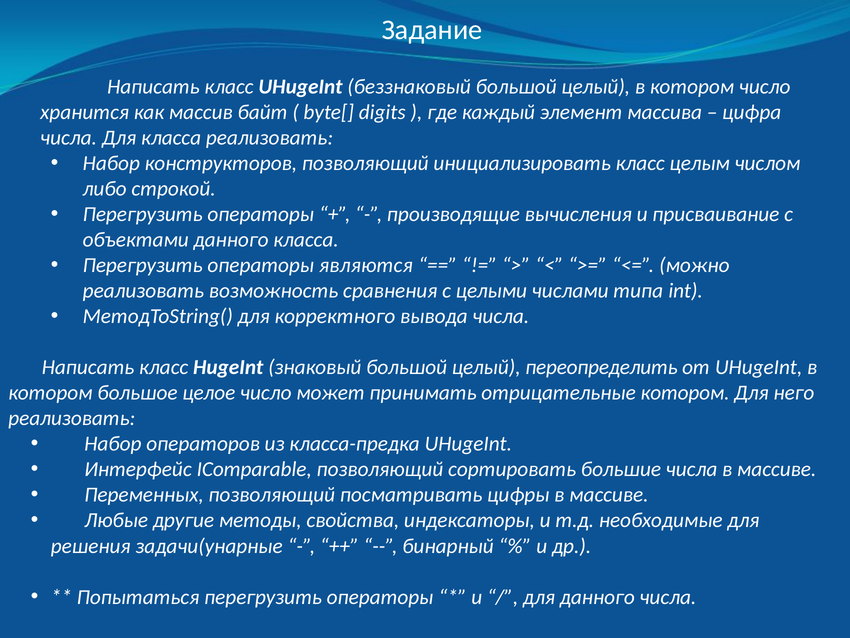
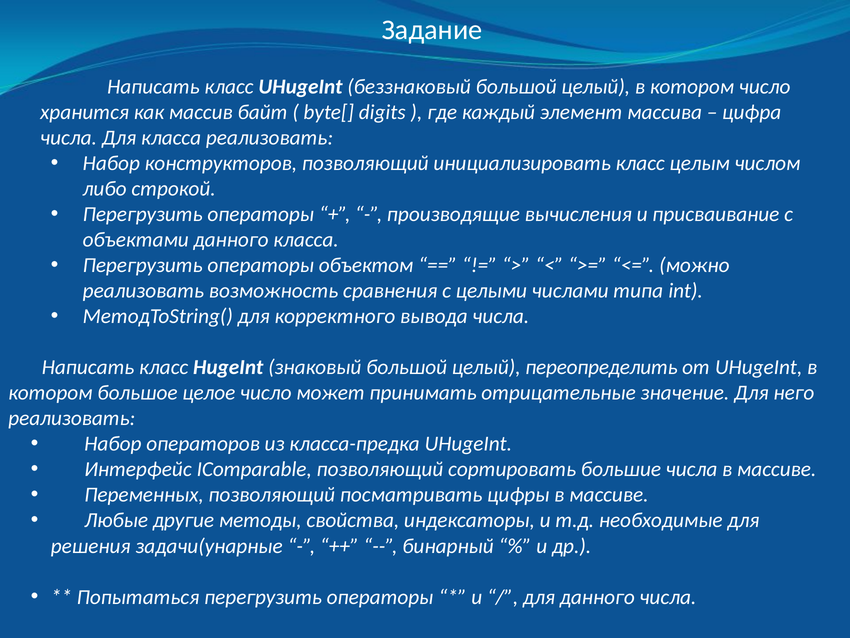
являются: являются -> объектом
отрицательные котором: котором -> значение
